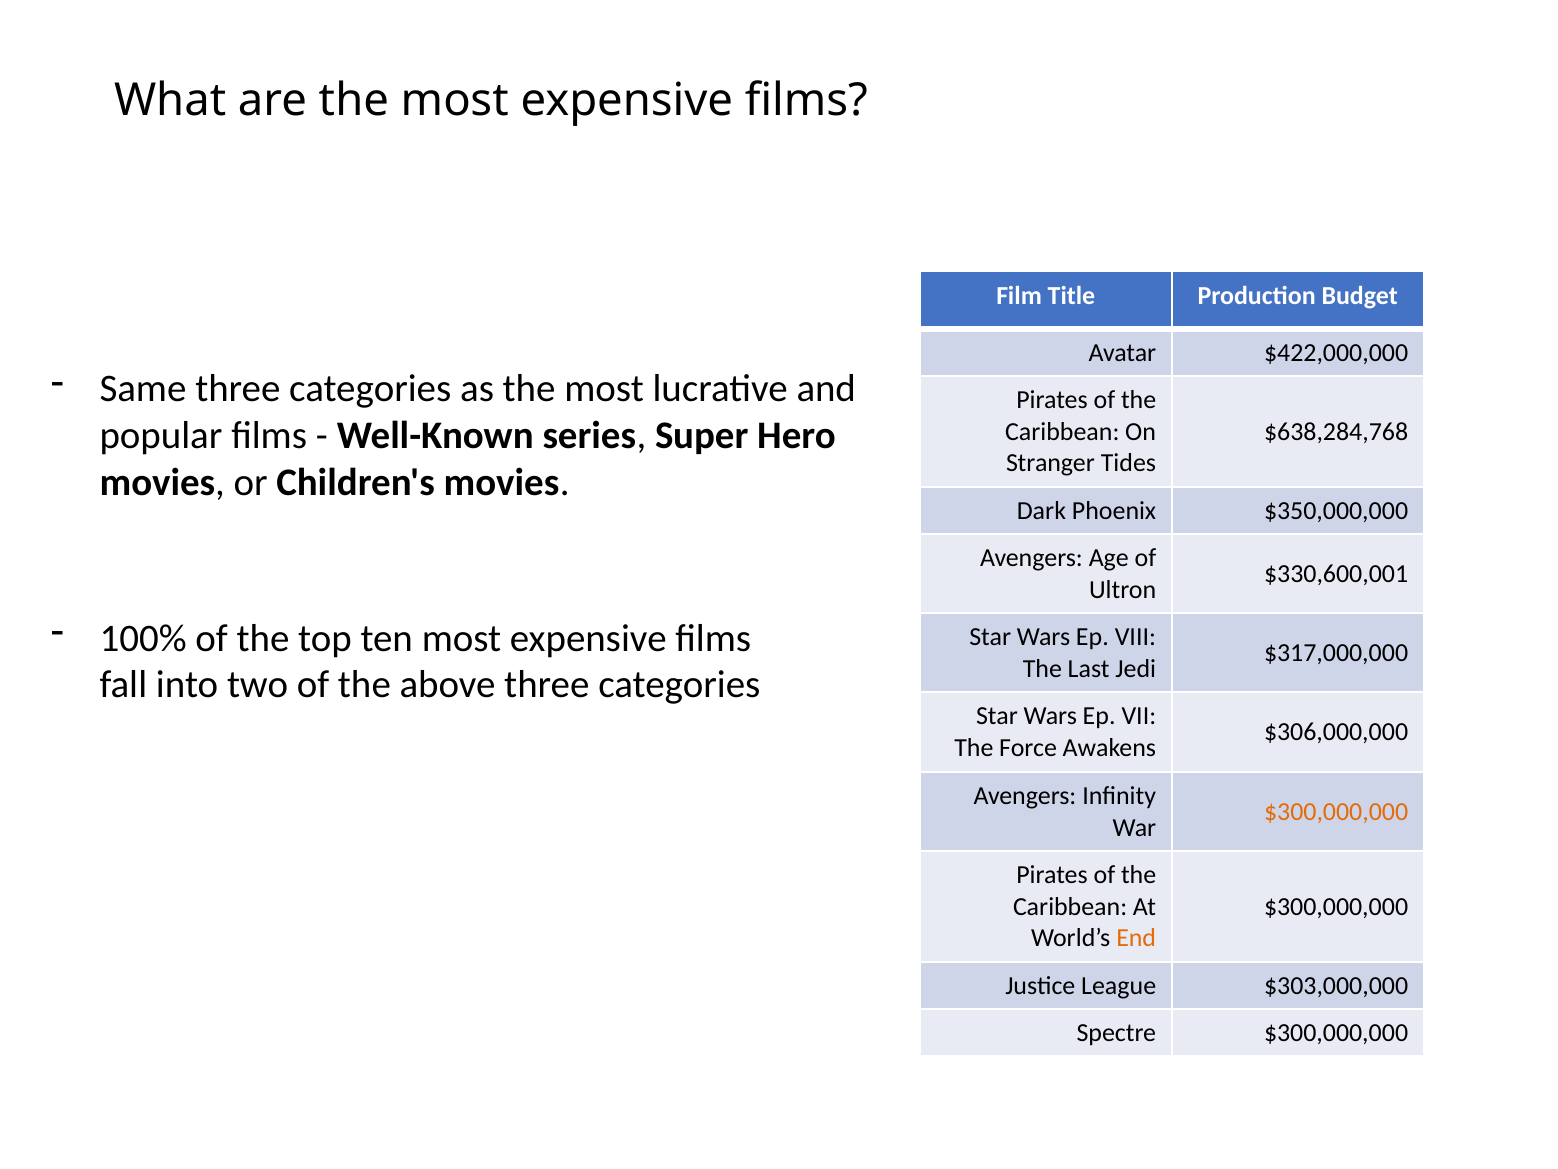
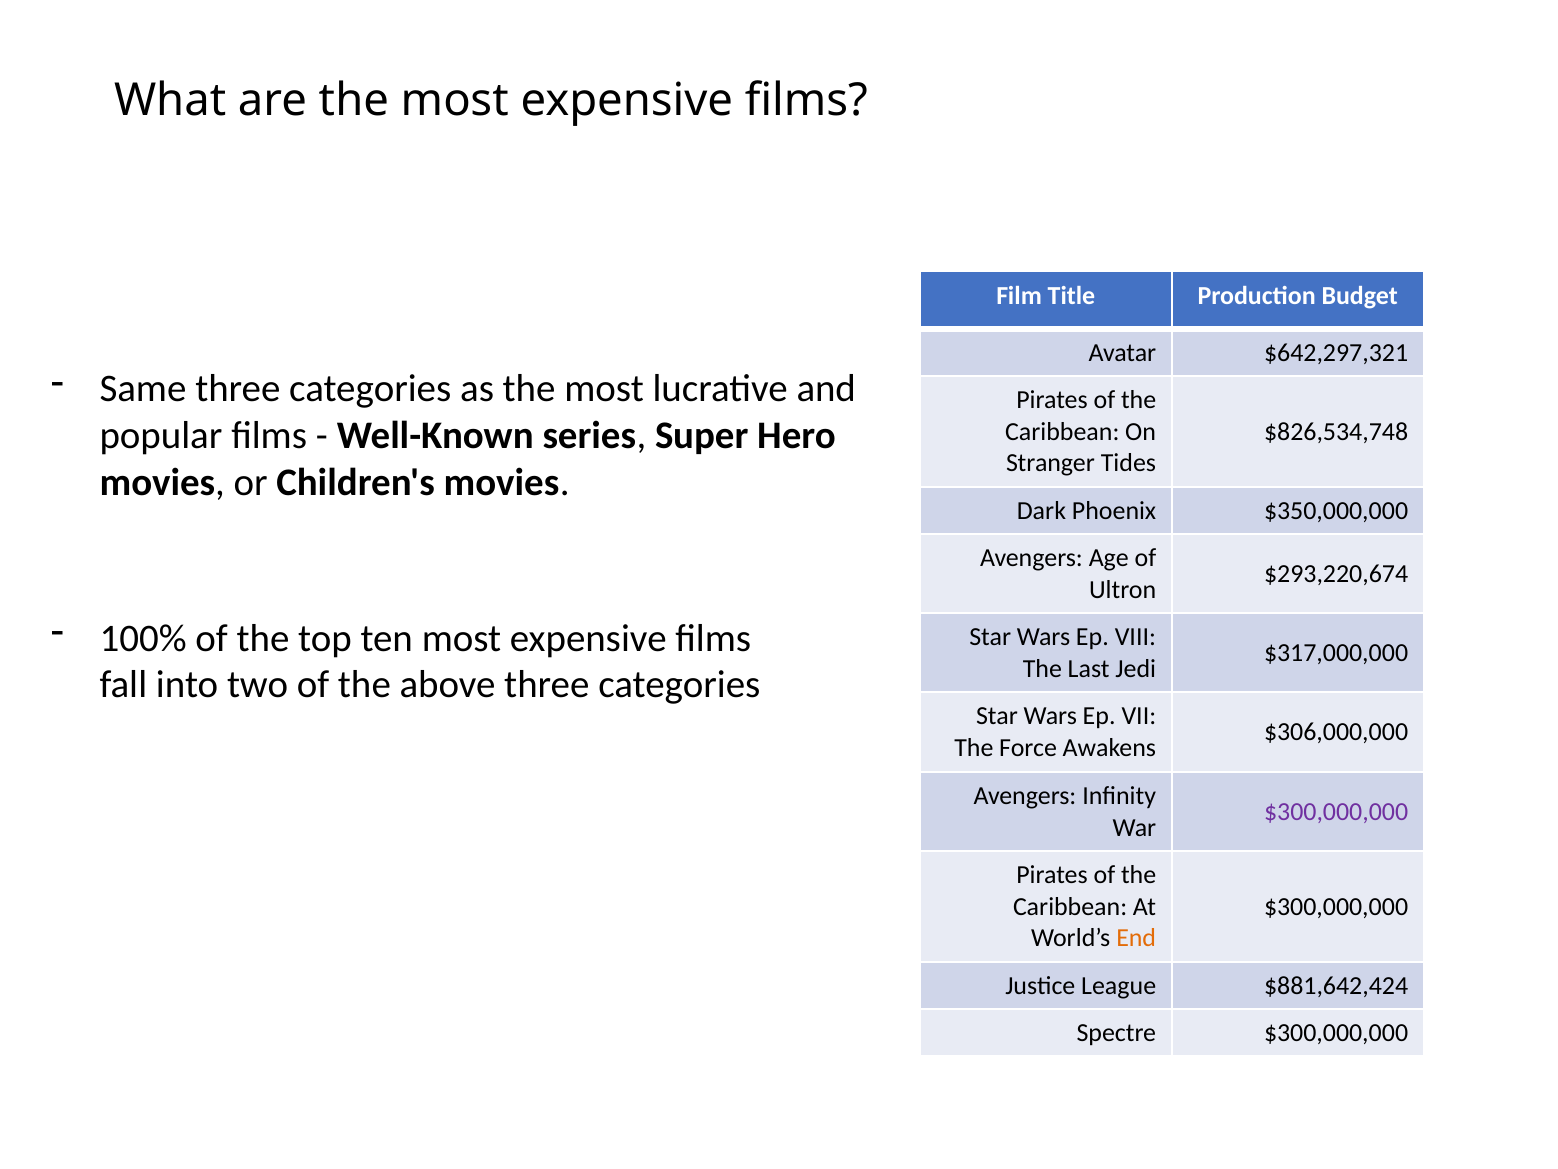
$422,000,000: $422,000,000 -> $642,297,321
$638,284,768: $638,284,768 -> $826,534,748
$330,600,001: $330,600,001 -> $293,220,674
$300,000,000 at (1336, 811) colour: orange -> purple
$303,000,000: $303,000,000 -> $881,642,424
